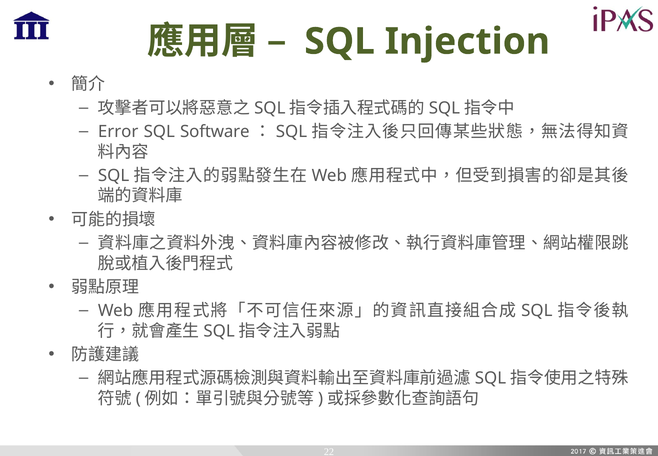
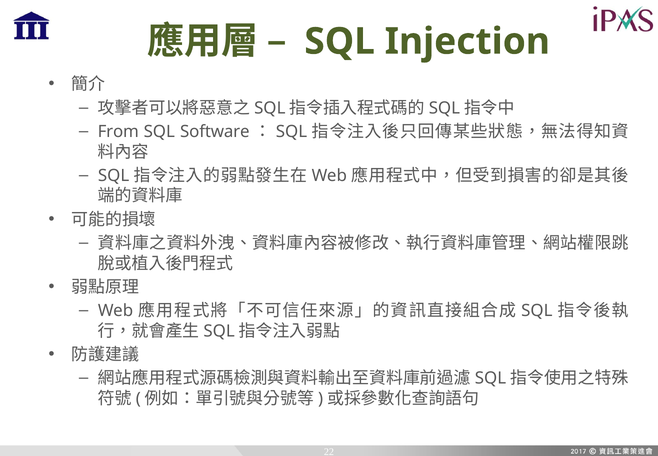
Error: Error -> From
